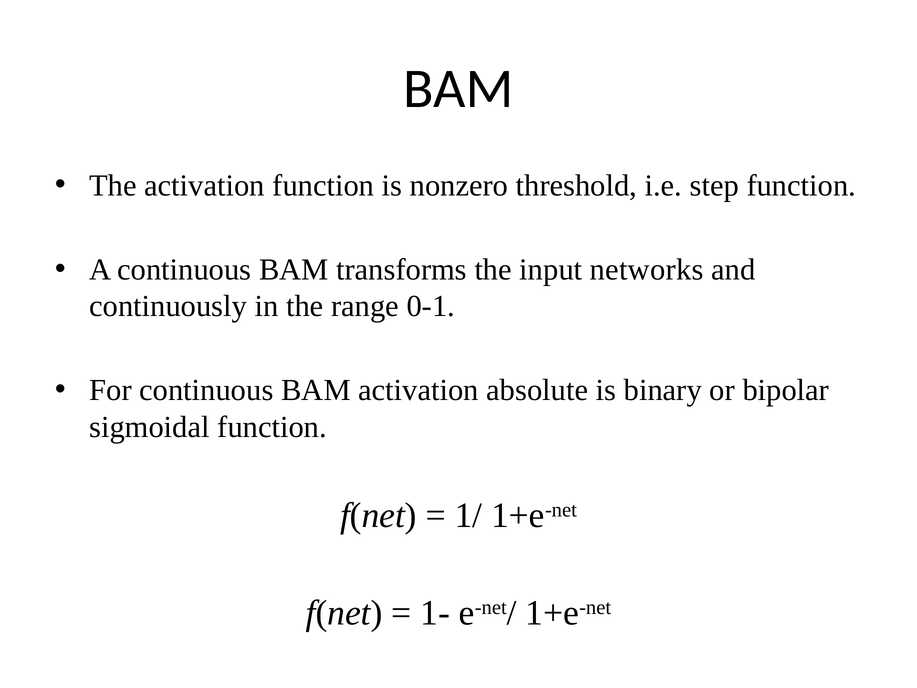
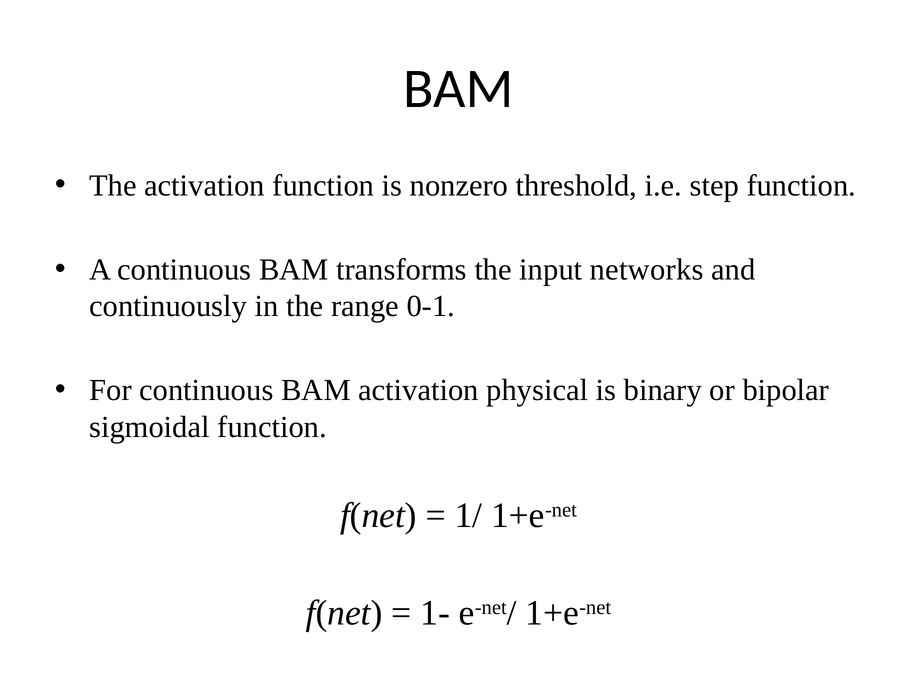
absolute: absolute -> physical
